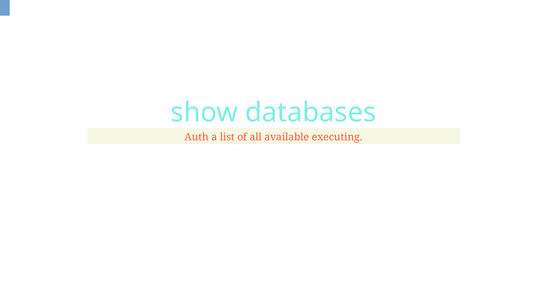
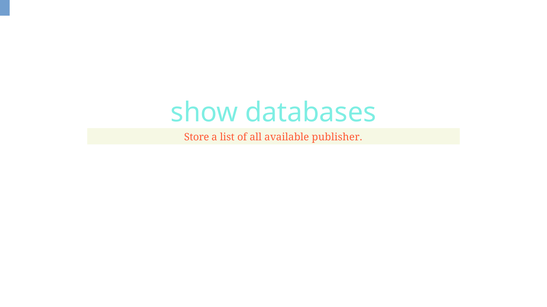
Auth: Auth -> Store
executing: executing -> publisher
